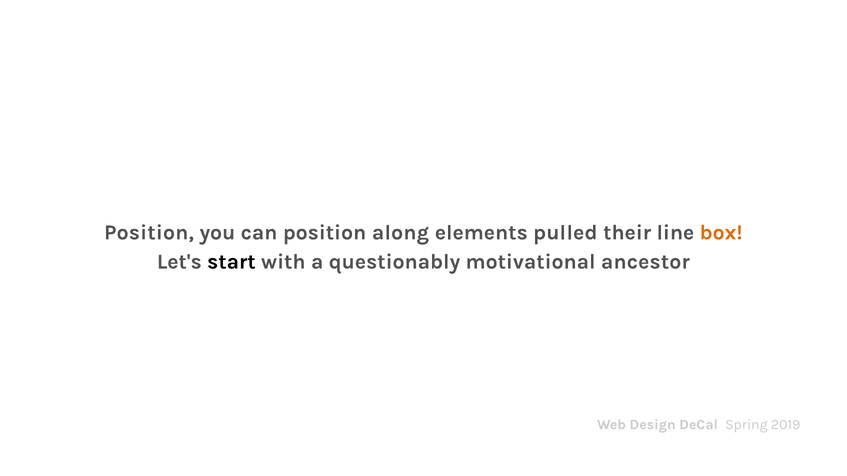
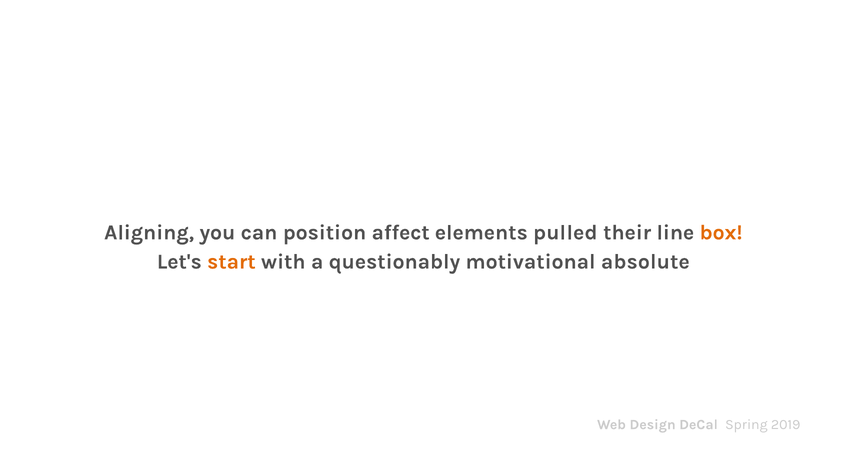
Position at (149, 233): Position -> Aligning
along: along -> affect
start colour: black -> orange
ancestor: ancestor -> absolute
